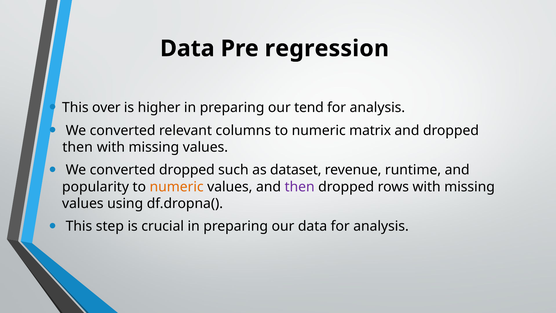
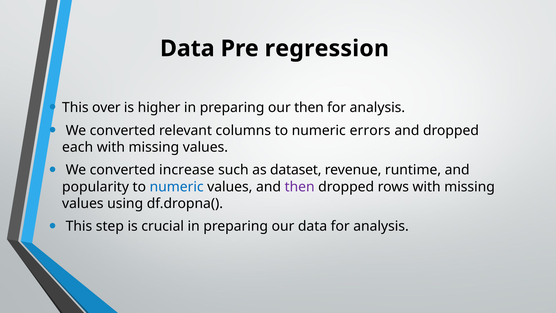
our tend: tend -> then
matrix: matrix -> errors
then at (78, 147): then -> each
converted dropped: dropped -> increase
numeric at (177, 187) colour: orange -> blue
